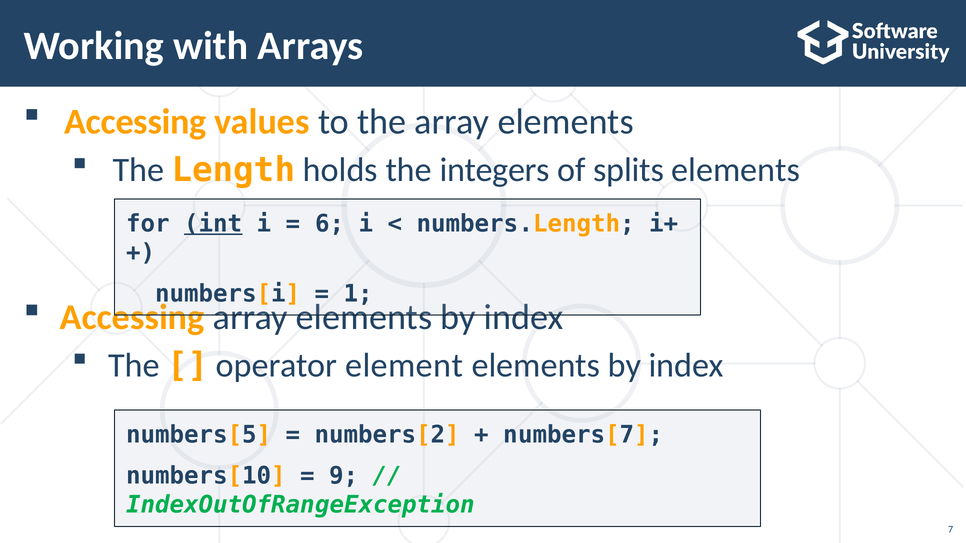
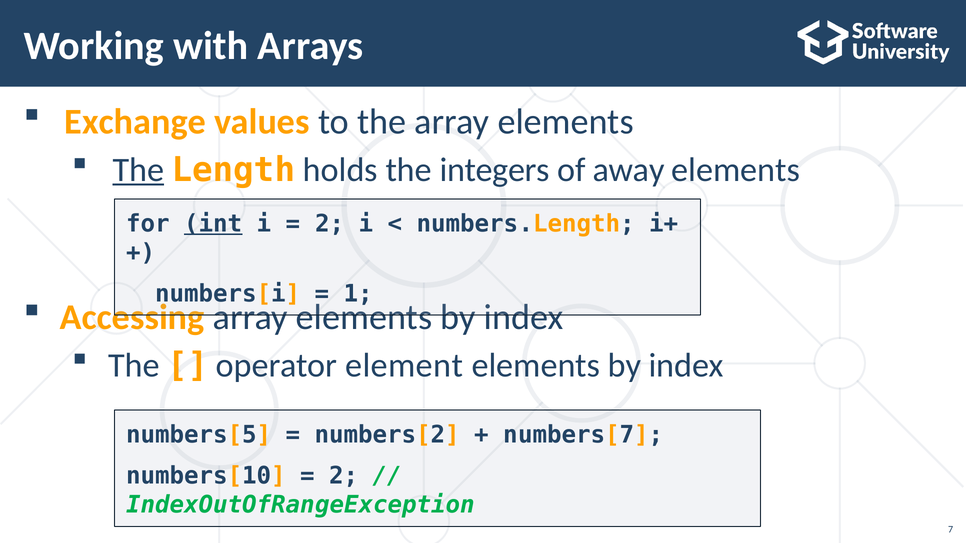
Accessing at (135, 122): Accessing -> Exchange
The at (138, 170) underline: none -> present
splits: splits -> away
6 at (330, 224): 6 -> 2
9 at (344, 476): 9 -> 2
